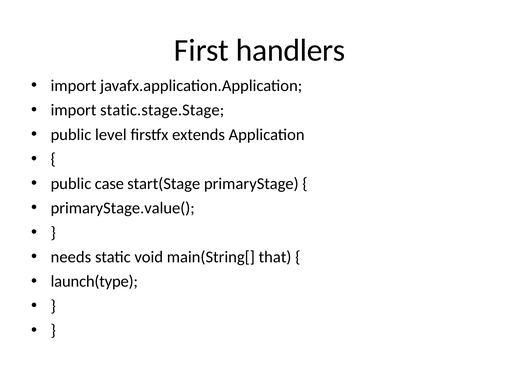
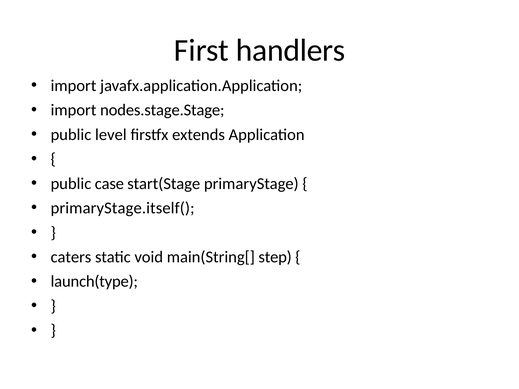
static.stage.Stage: static.stage.Stage -> nodes.stage.Stage
primaryStage.value(: primaryStage.value( -> primaryStage.itself(
needs: needs -> caters
that: that -> step
